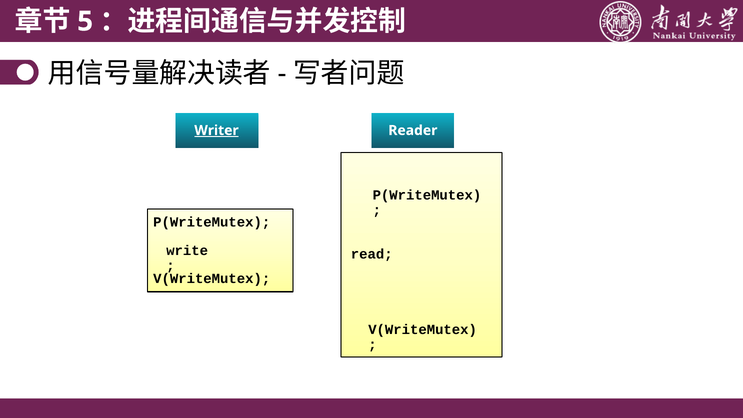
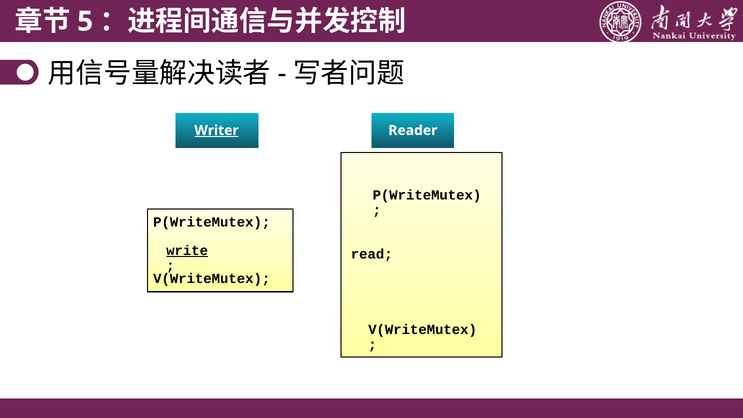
write underline: none -> present
